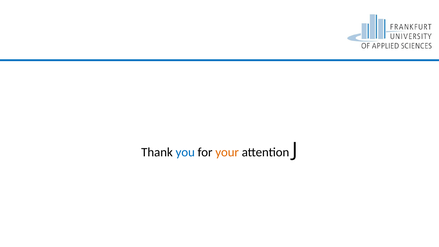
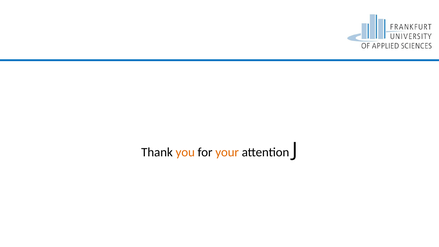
you colour: blue -> orange
